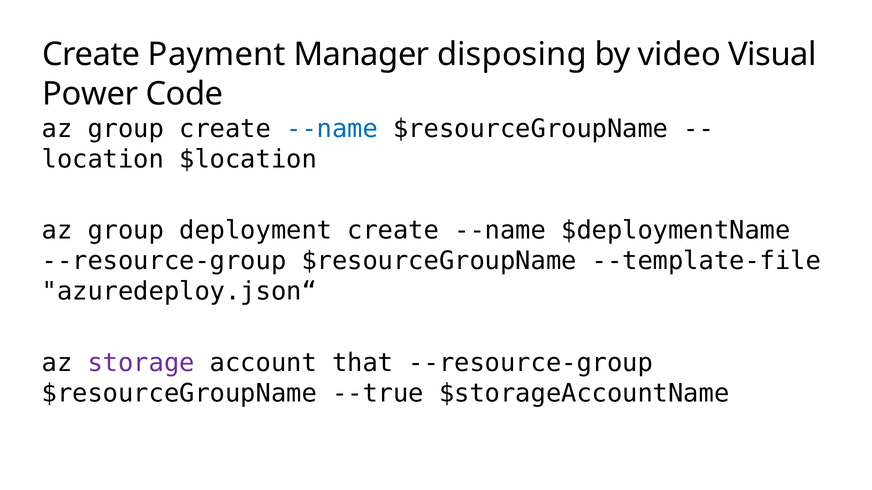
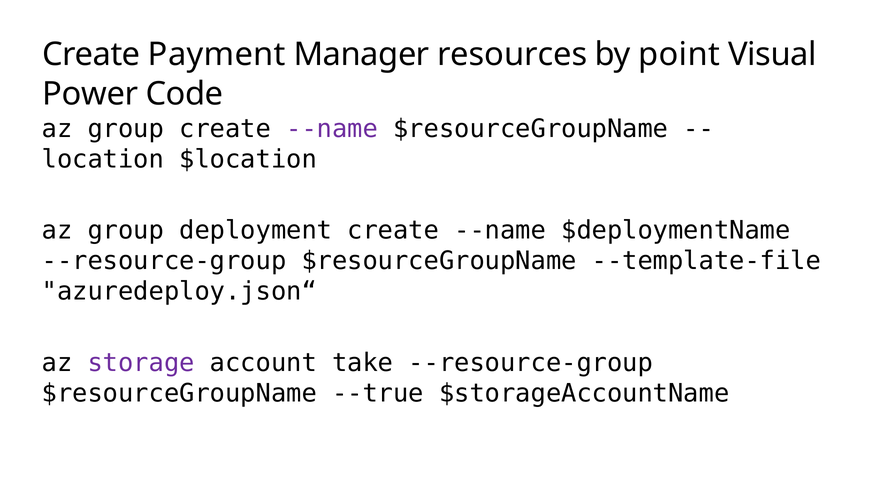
disposing: disposing -> resources
video: video -> point
--name at (332, 129) colour: blue -> purple
that: that -> take
